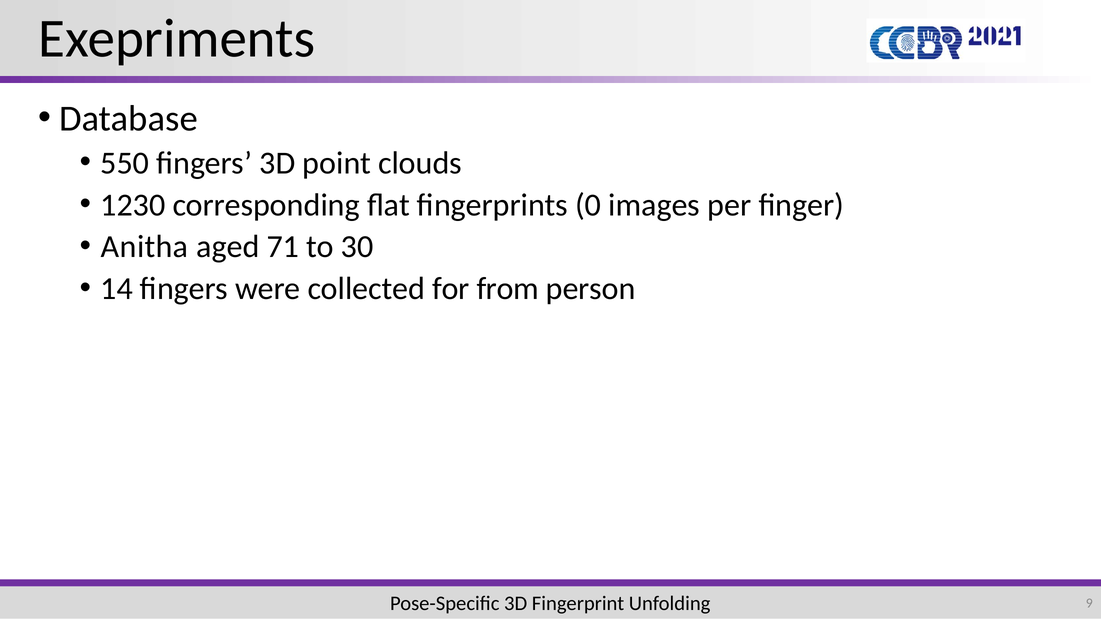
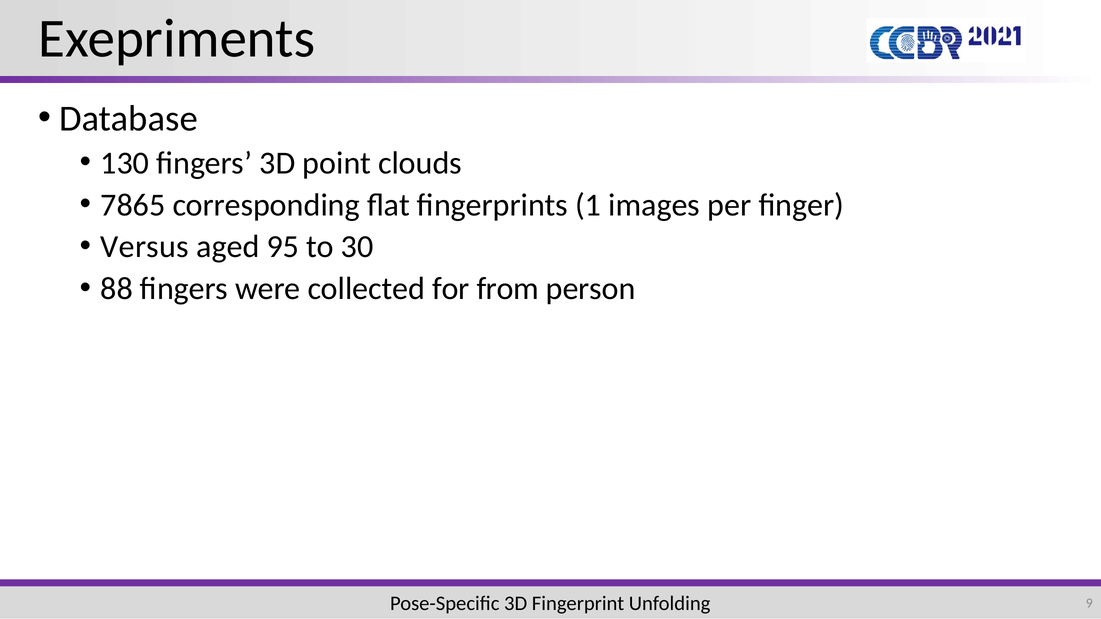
550: 550 -> 130
1230: 1230 -> 7865
0: 0 -> 1
Anitha: Anitha -> Versus
71: 71 -> 95
14: 14 -> 88
